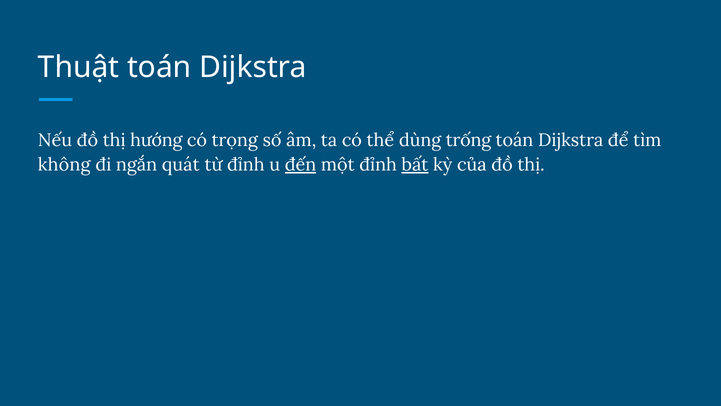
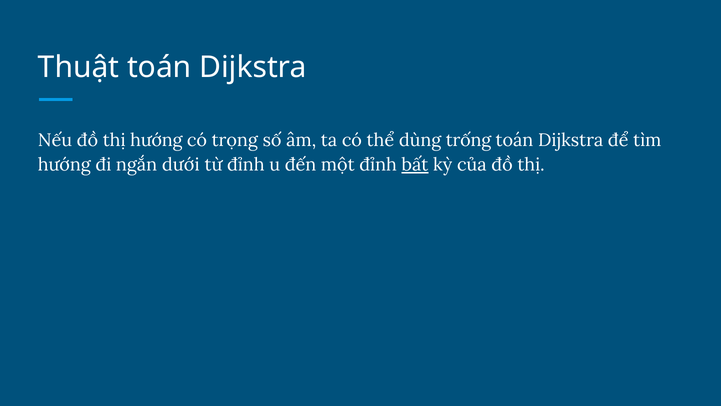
không at (64, 165): không -> hướng
quát: quát -> dưới
đến underline: present -> none
